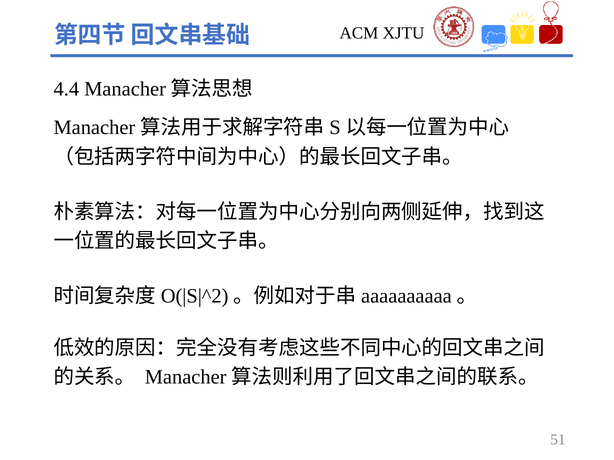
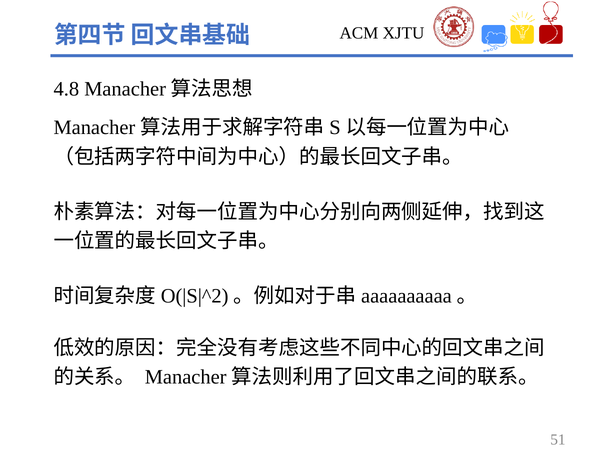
4.4: 4.4 -> 4.8
